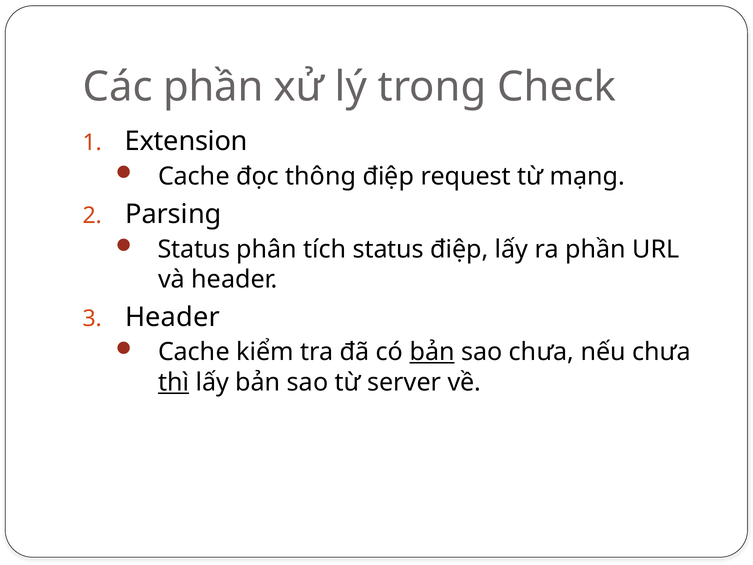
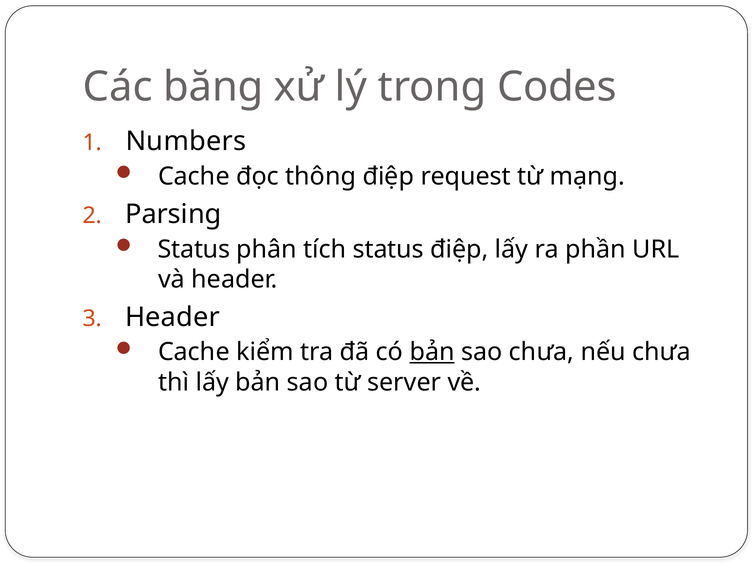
Các phần: phần -> băng
Check: Check -> Codes
Extension: Extension -> Numbers
thì underline: present -> none
